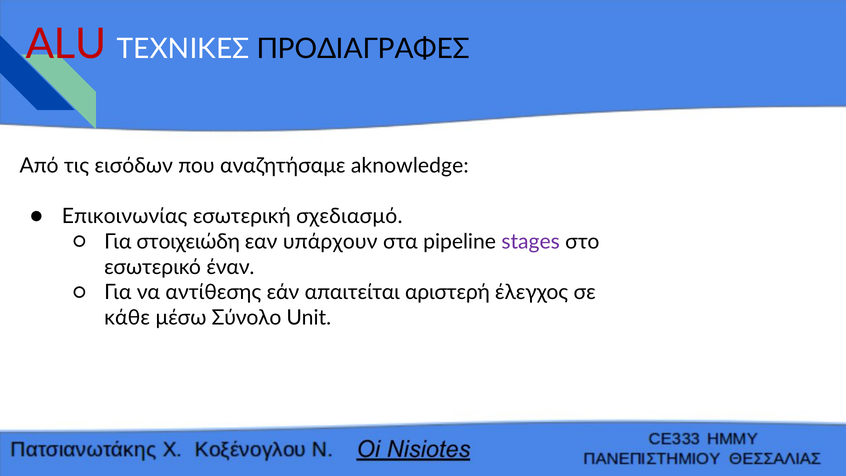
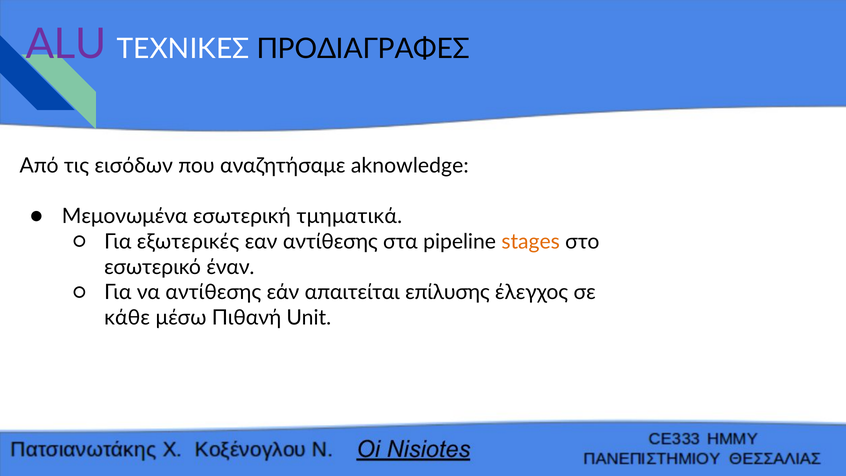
ALU colour: red -> purple
Επικοινωνίας: Επικοινωνίας -> Μεμονωμένα
σχεδιασμό: σχεδιασμό -> τμηματικά
στοιχειώδη: στοιχειώδη -> εξωτερικές
εαν υπάρχουν: υπάρχουν -> αντίθεσης
stages colour: purple -> orange
αριστερή: αριστερή -> επίλυσης
Σύνολο: Σύνολο -> Πιθανή
